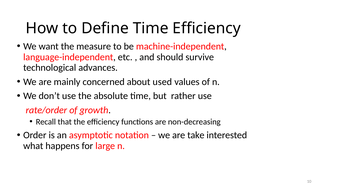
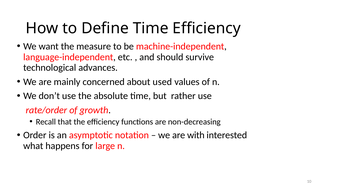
take: take -> with
